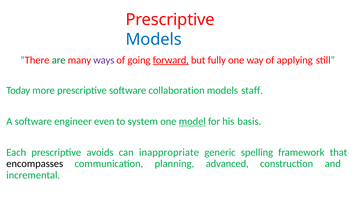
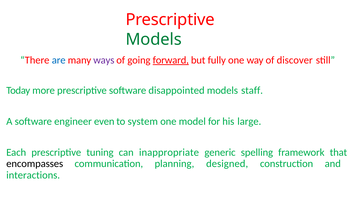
Models at (154, 39) colour: blue -> green
are colour: green -> blue
applying: applying -> discover
collaboration: collaboration -> disappointed
model underline: present -> none
basis: basis -> large
avoids: avoids -> tuning
advanced: advanced -> designed
incremental: incremental -> interactions
